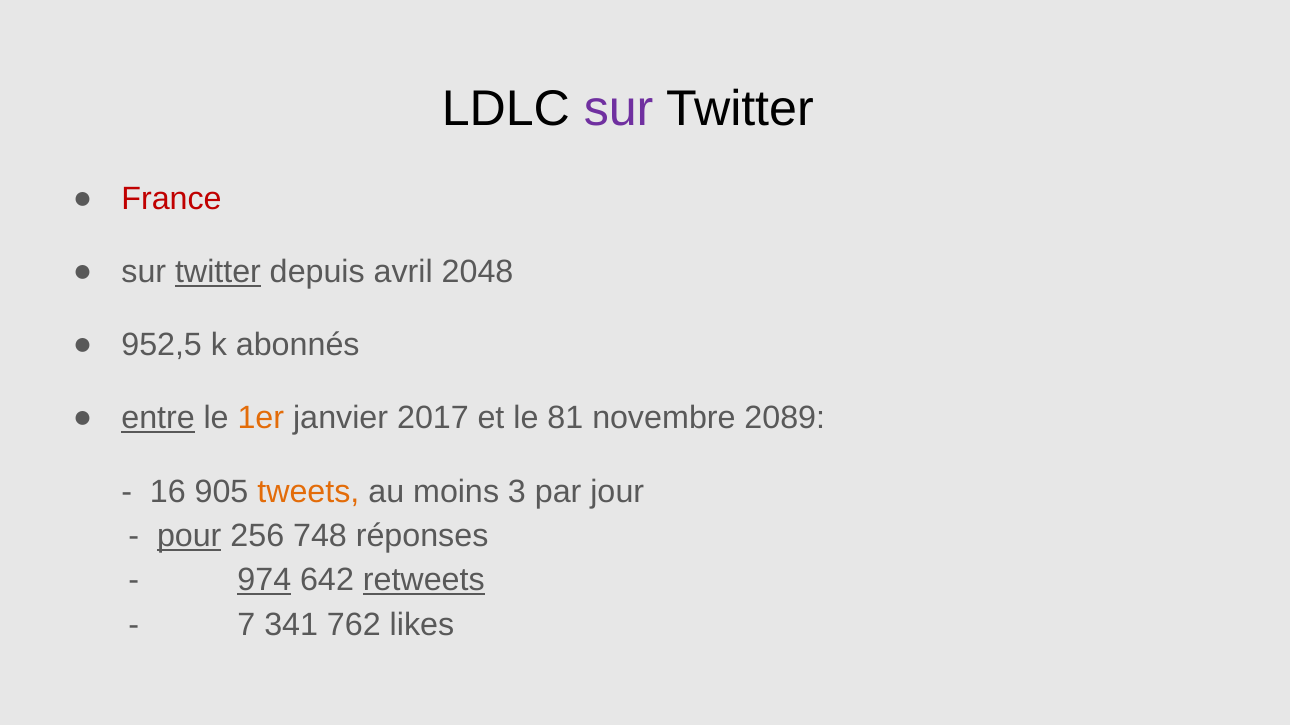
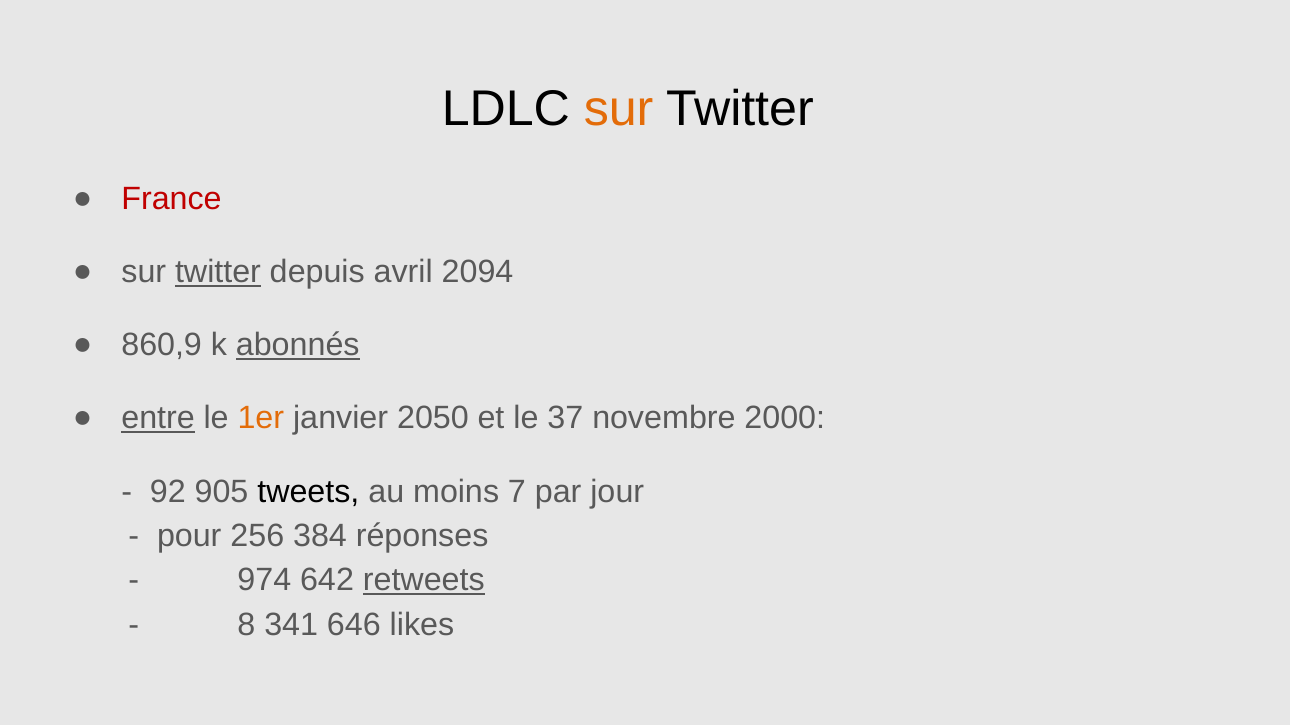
sur at (619, 109) colour: purple -> orange
2048: 2048 -> 2094
952,5: 952,5 -> 860,9
abonnés underline: none -> present
2017: 2017 -> 2050
81: 81 -> 37
2089: 2089 -> 2000
16: 16 -> 92
tweets colour: orange -> black
3: 3 -> 7
pour underline: present -> none
748: 748 -> 384
974 underline: present -> none
7: 7 -> 8
762: 762 -> 646
